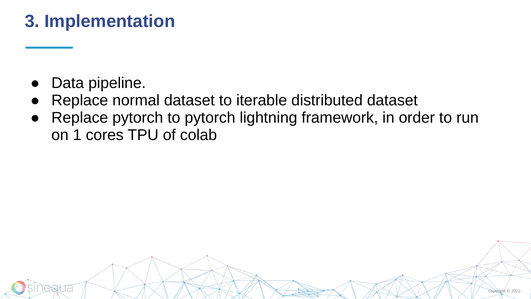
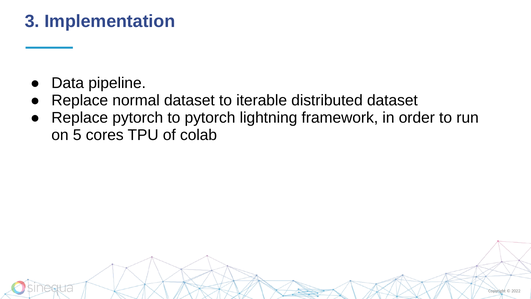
1: 1 -> 5
